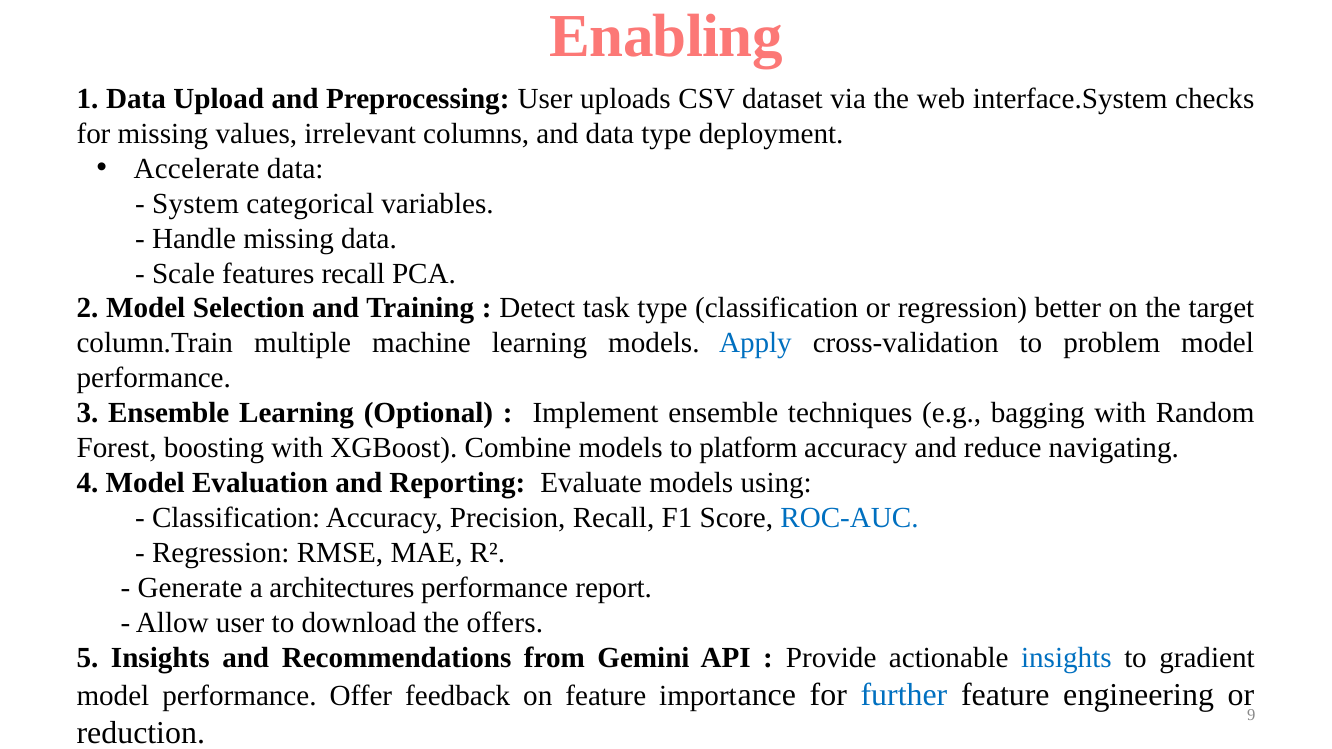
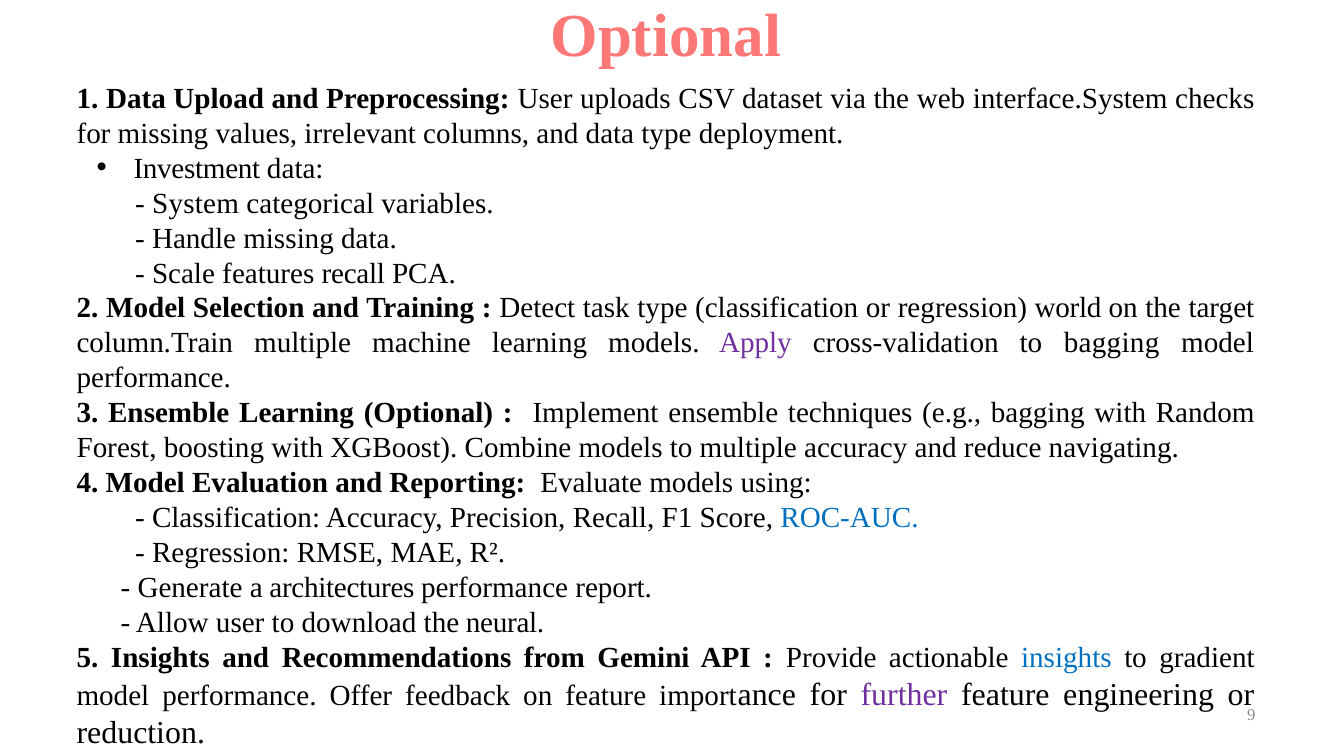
Enabling at (666, 36): Enabling -> Optional
Accelerate: Accelerate -> Investment
better: better -> world
Apply colour: blue -> purple
to problem: problem -> bagging
to platform: platform -> multiple
offers: offers -> neural
further colour: blue -> purple
